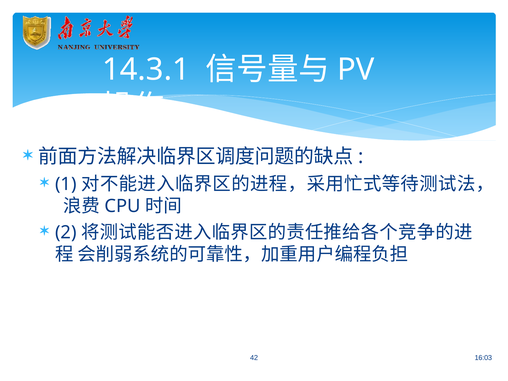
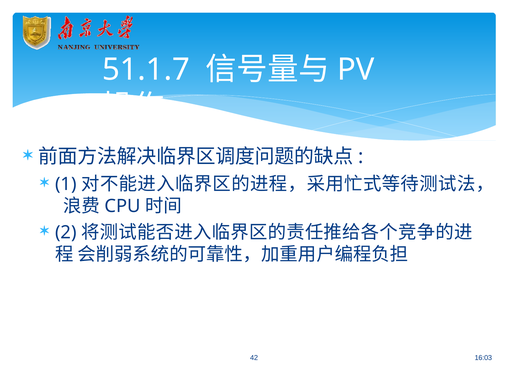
14.3.1: 14.3.1 -> 51.1.7
